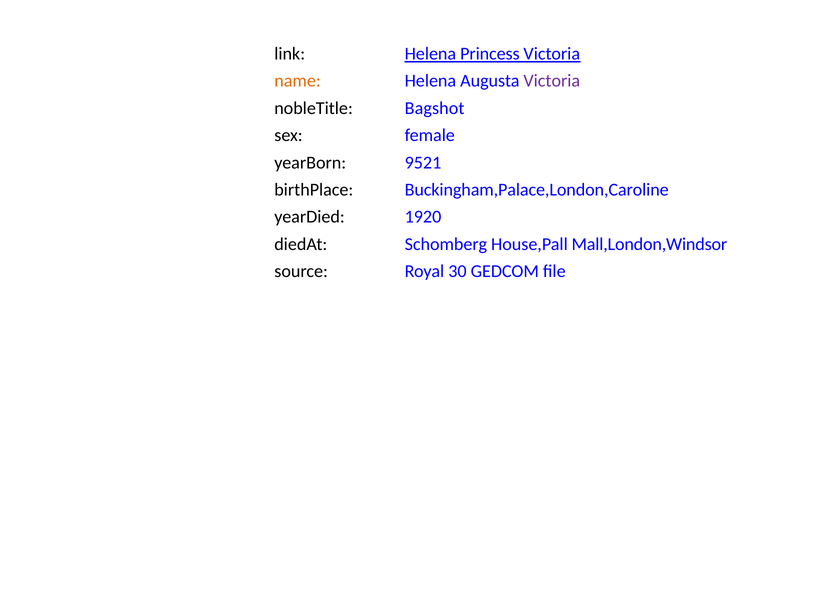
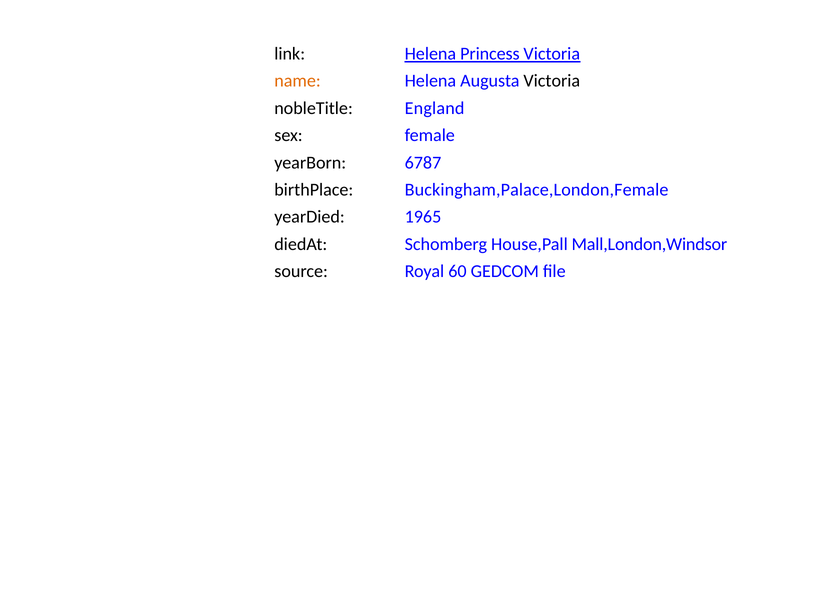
Victoria at (552, 81) colour: purple -> black
Bagshot: Bagshot -> England
9521: 9521 -> 6787
Buckingham,Palace,London,Caroline: Buckingham,Palace,London,Caroline -> Buckingham,Palace,London,Female
1920: 1920 -> 1965
30: 30 -> 60
